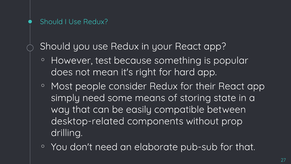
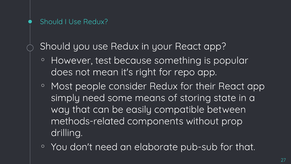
hard: hard -> repo
desktop-related: desktop-related -> methods-related
